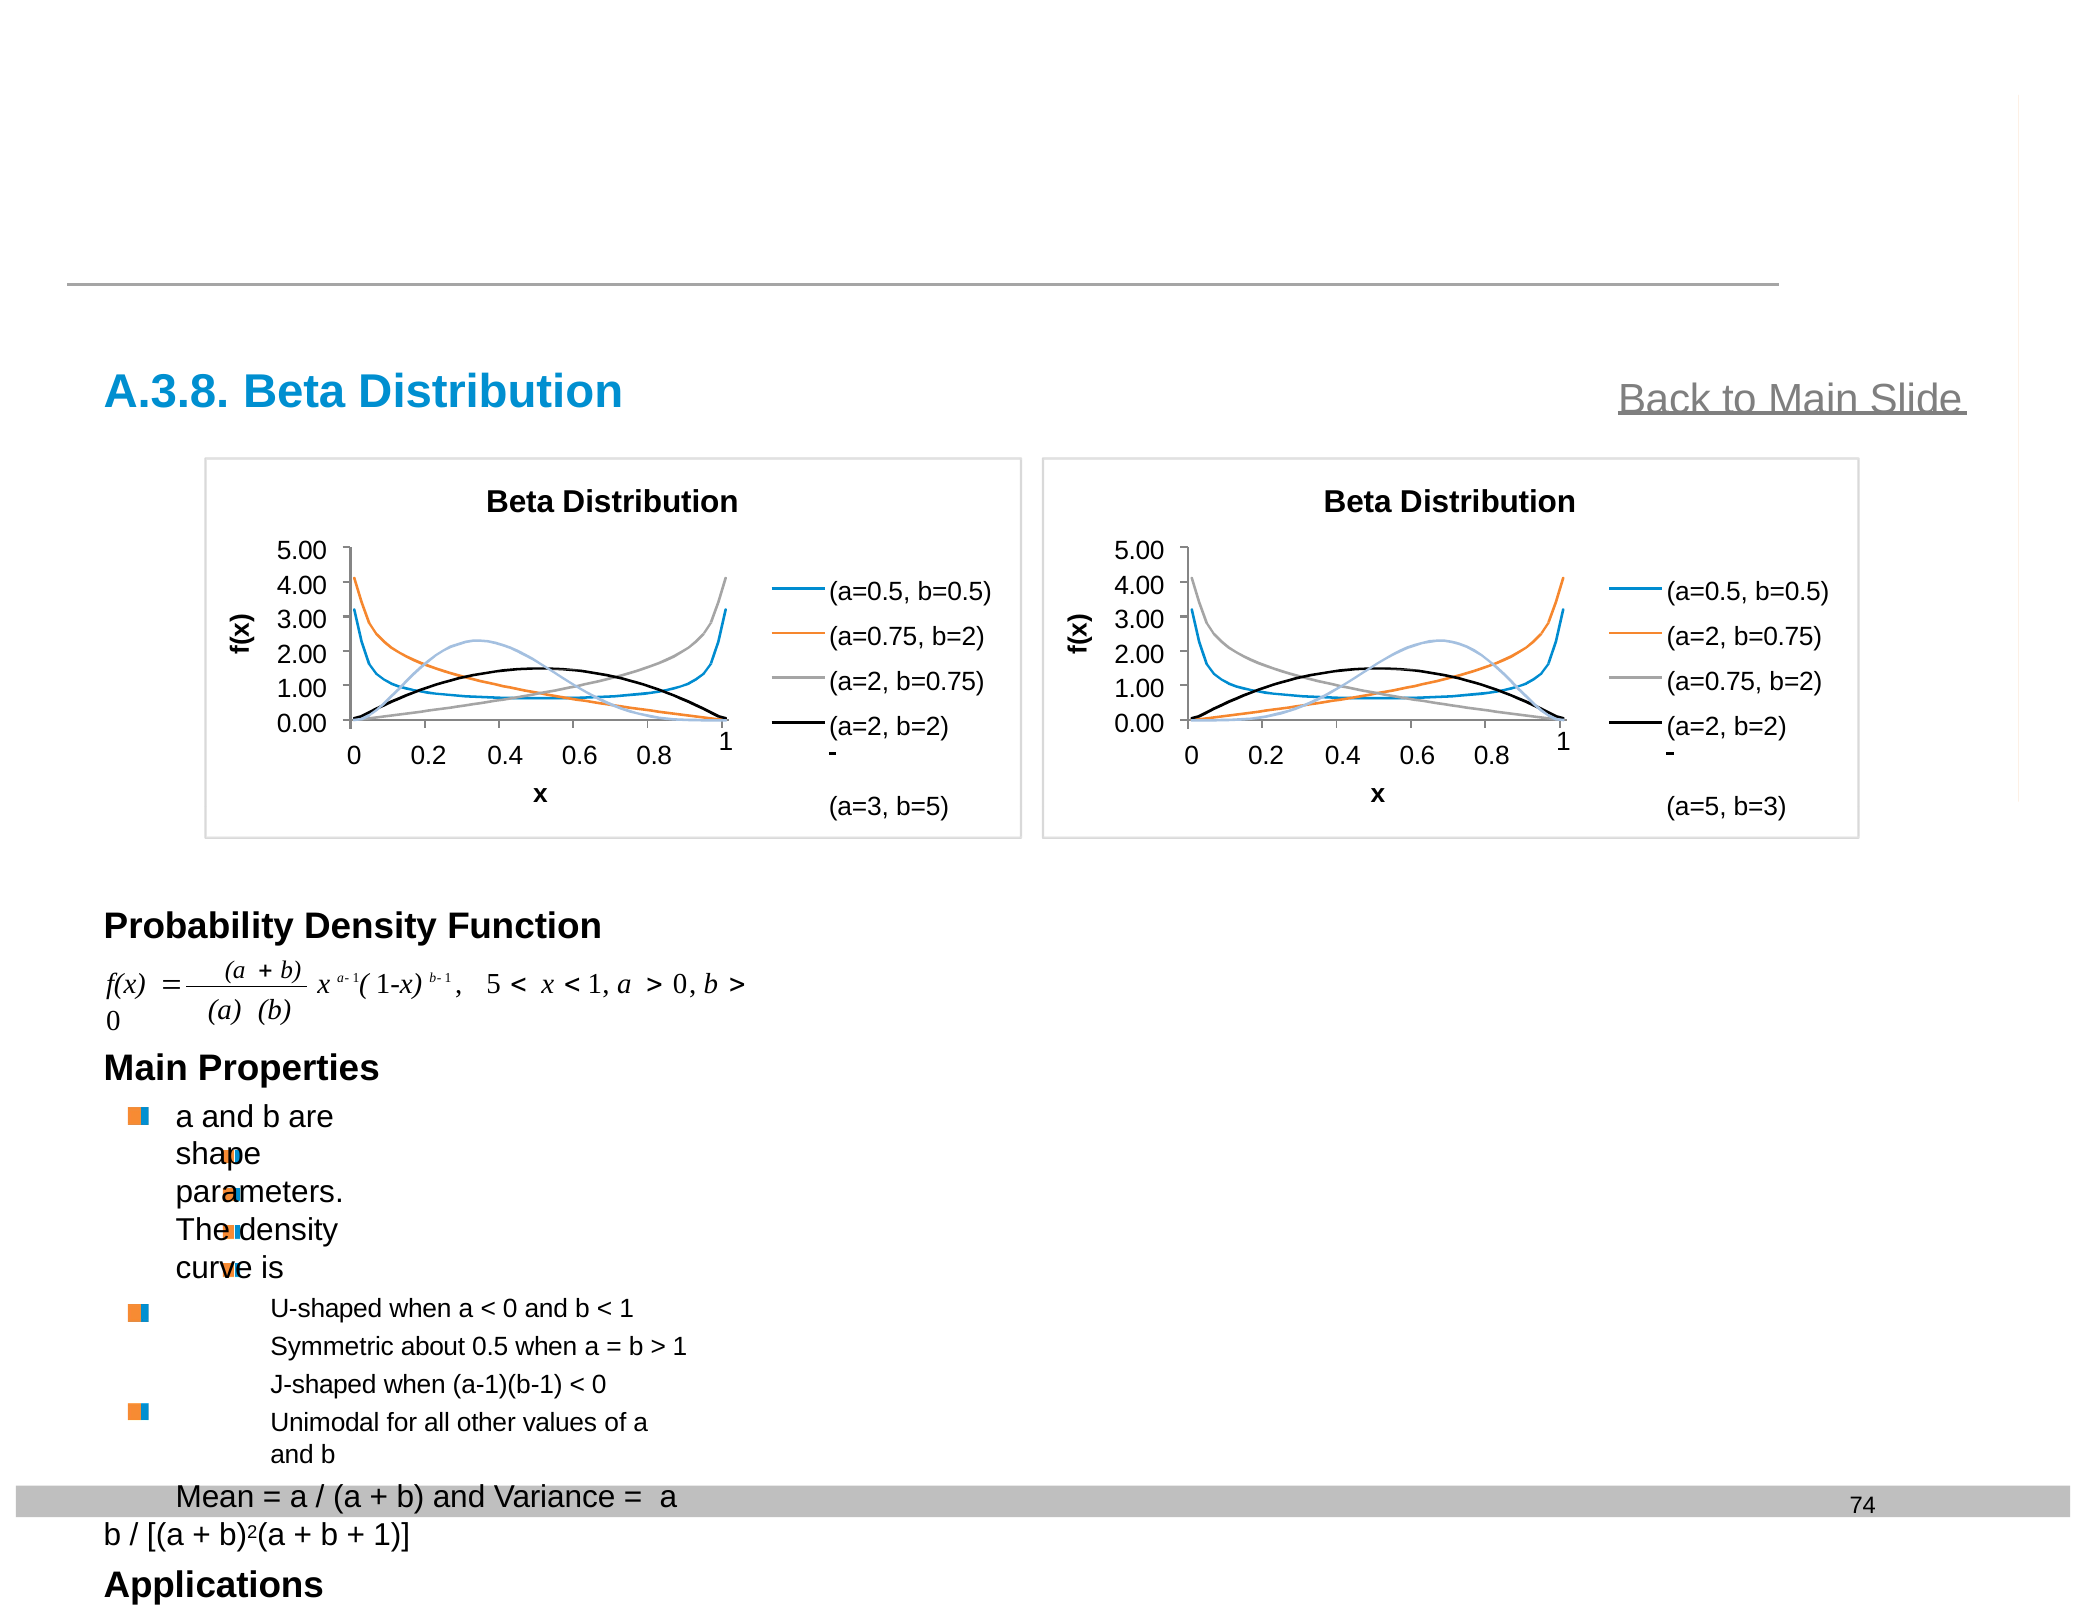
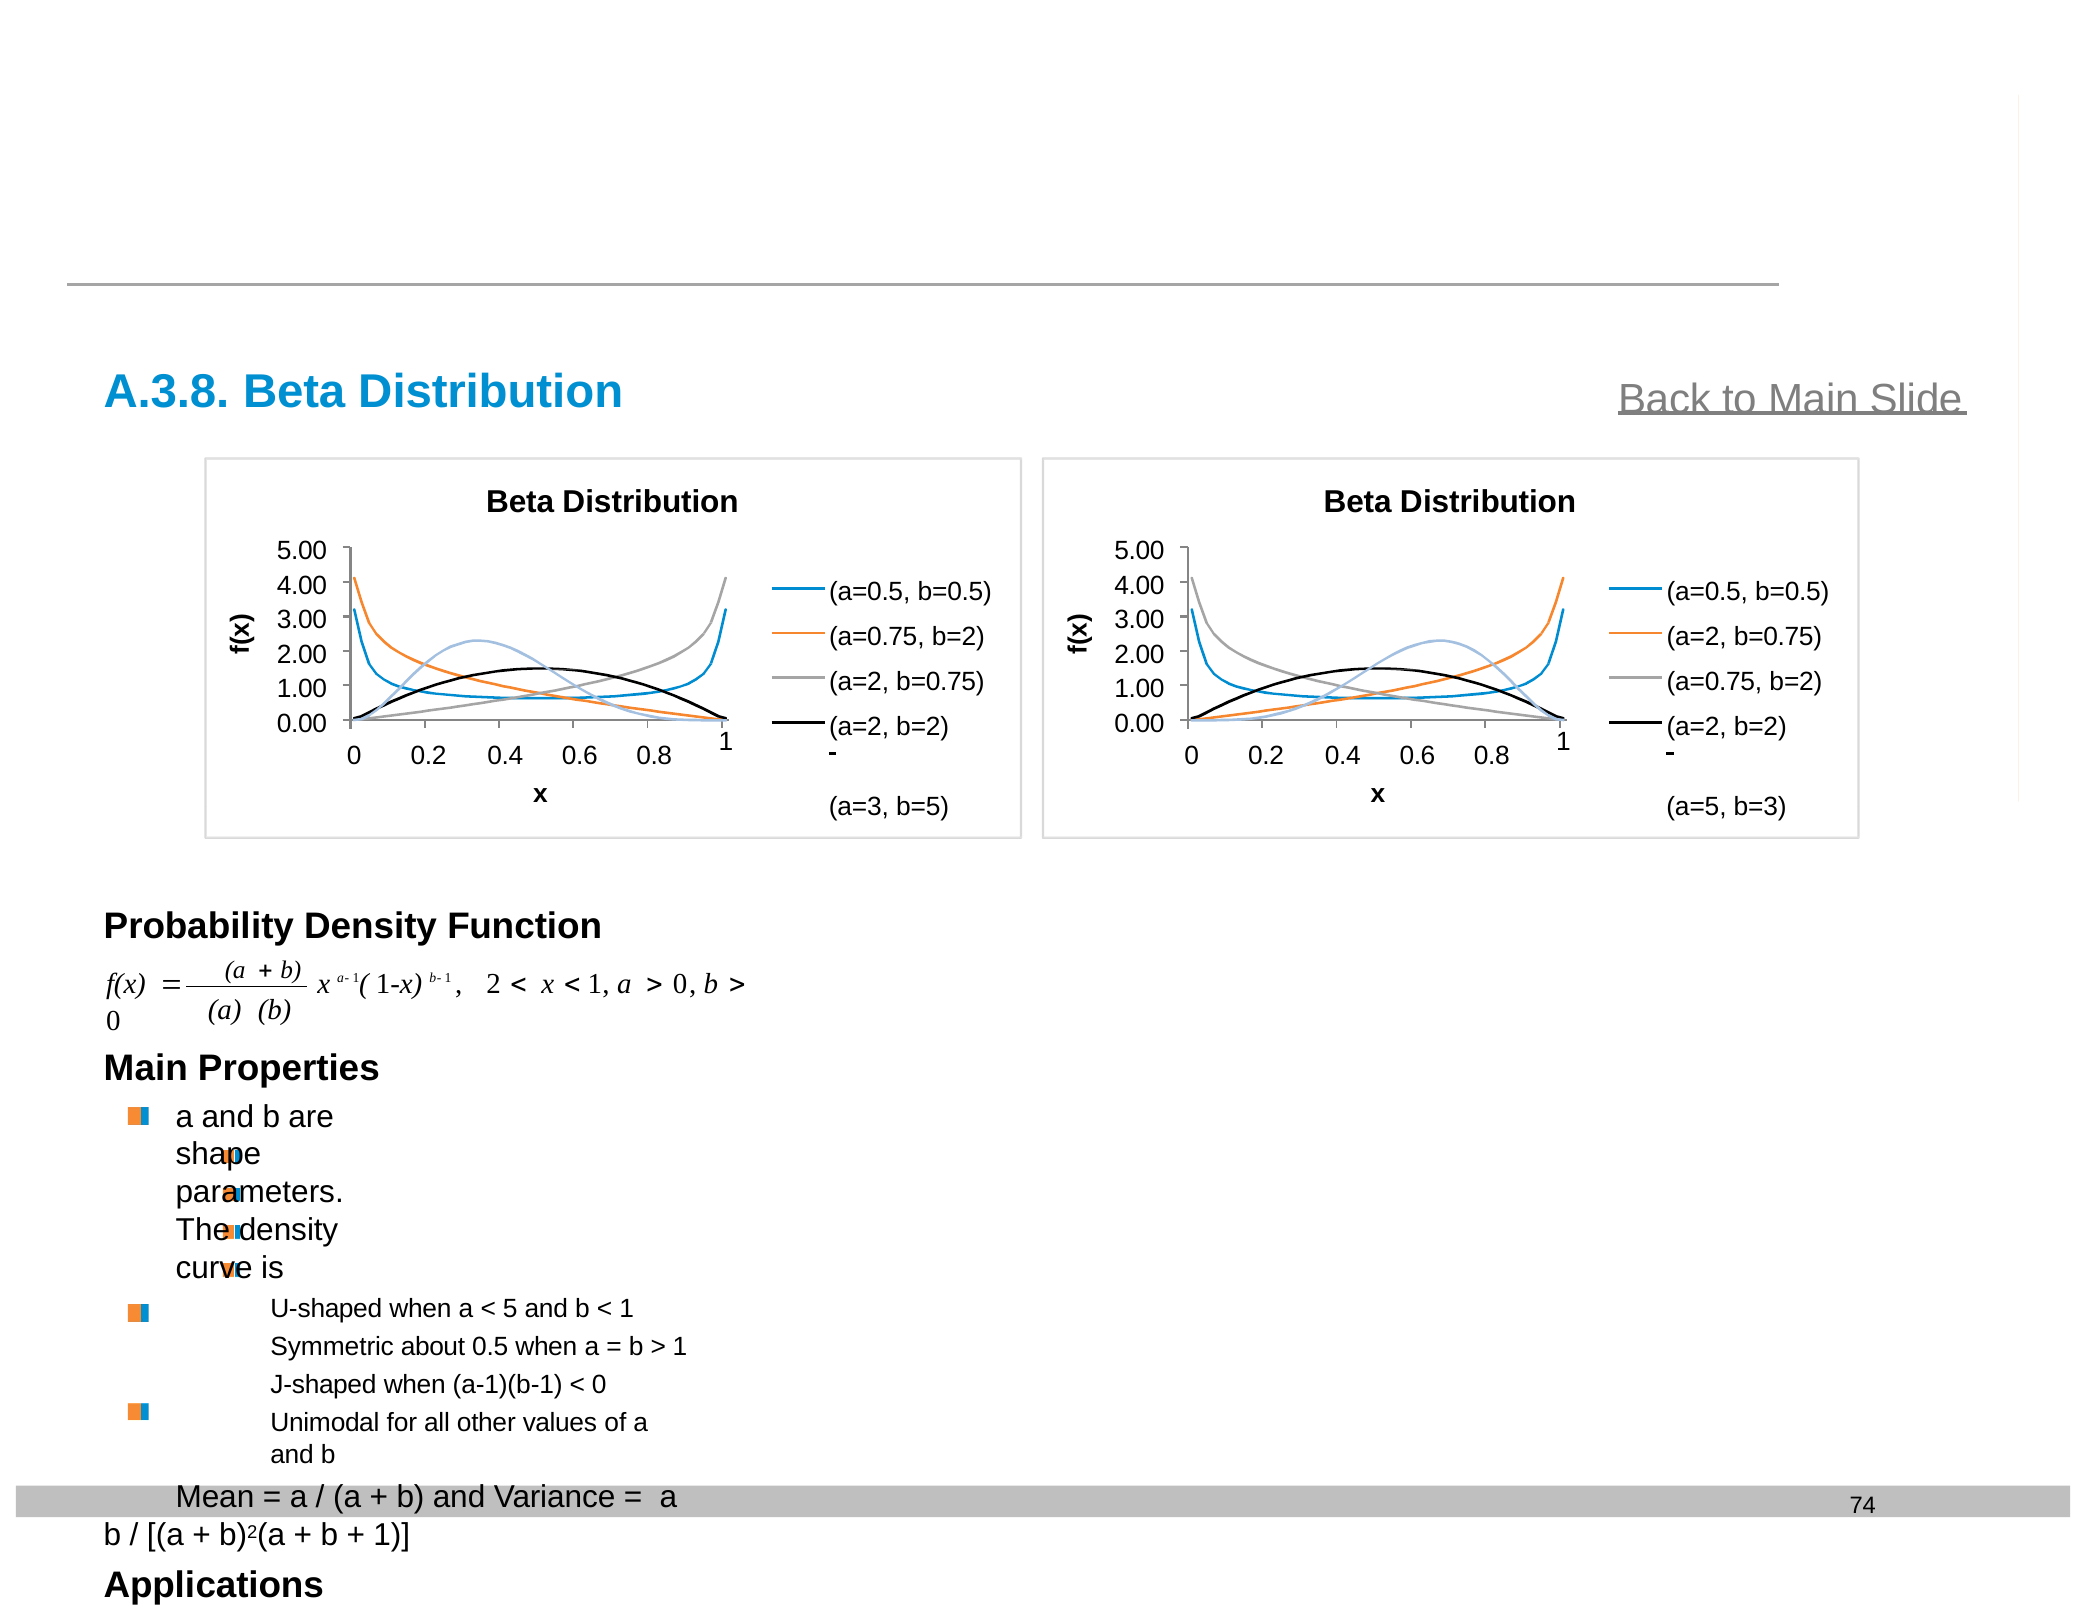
5: 5 -> 2
0 at (510, 1309): 0 -> 5
